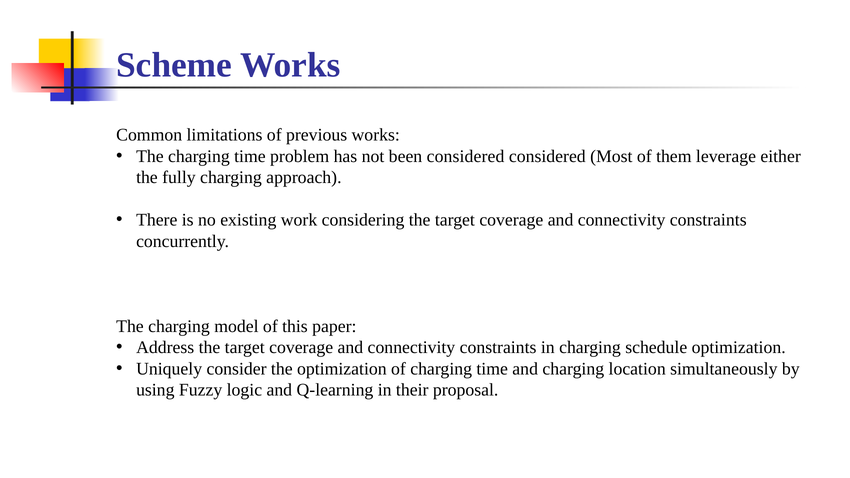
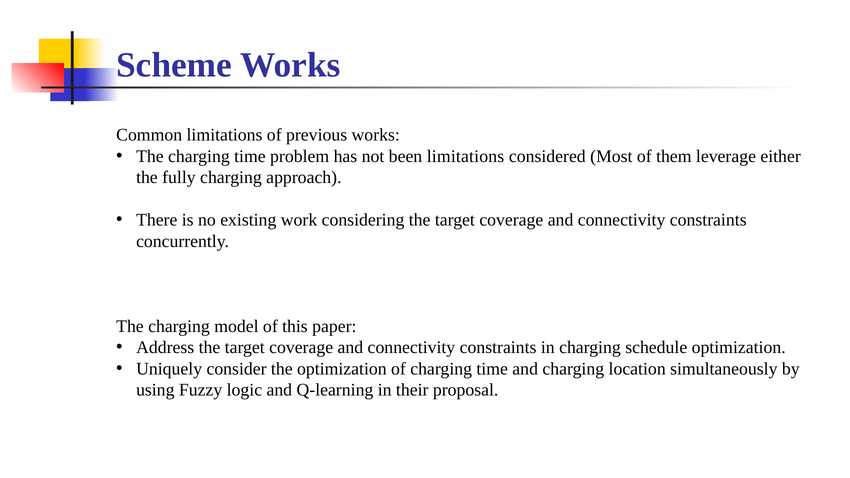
been considered: considered -> limitations
